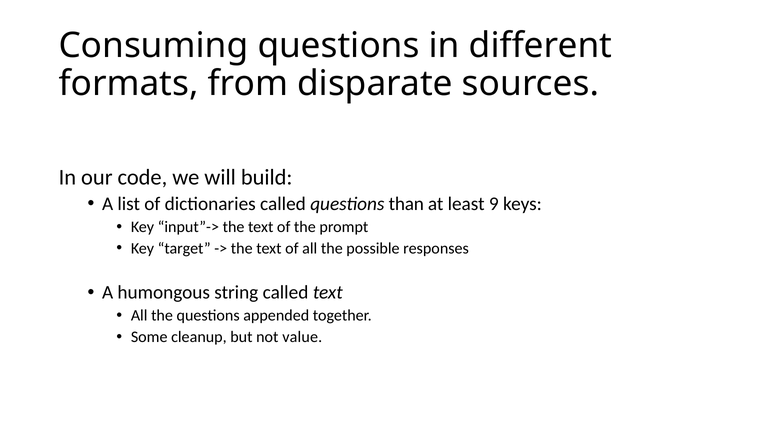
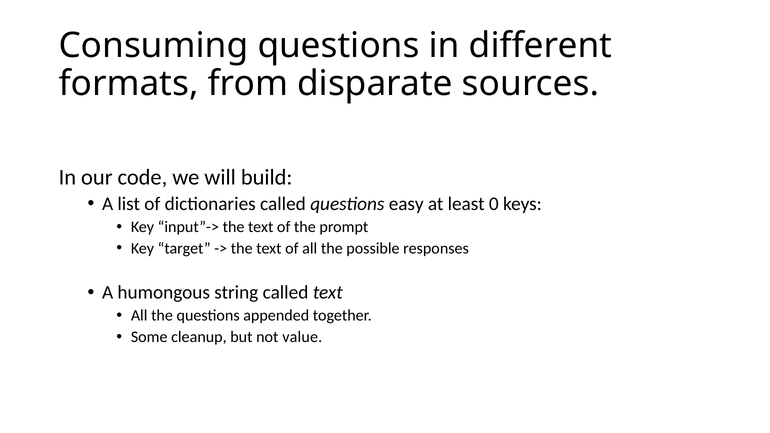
than: than -> easy
9: 9 -> 0
